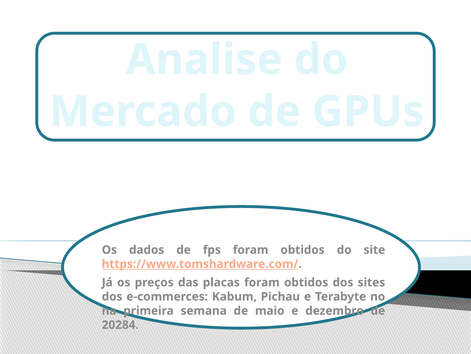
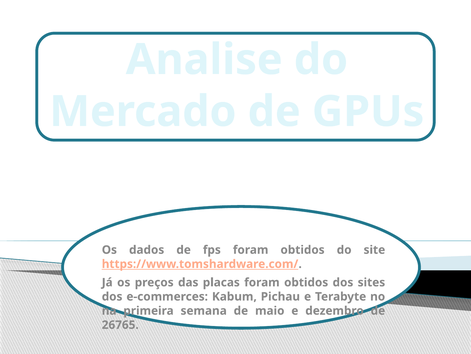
20284: 20284 -> 26765
